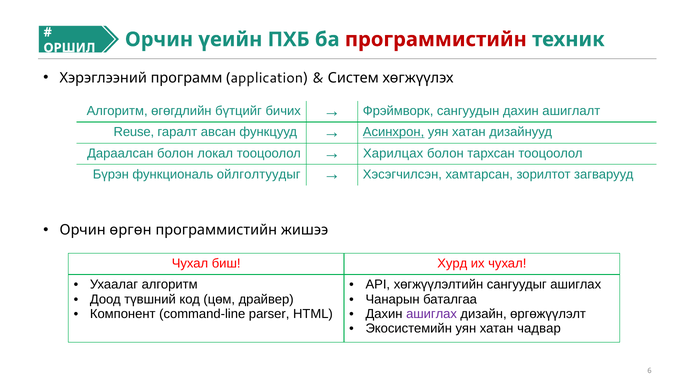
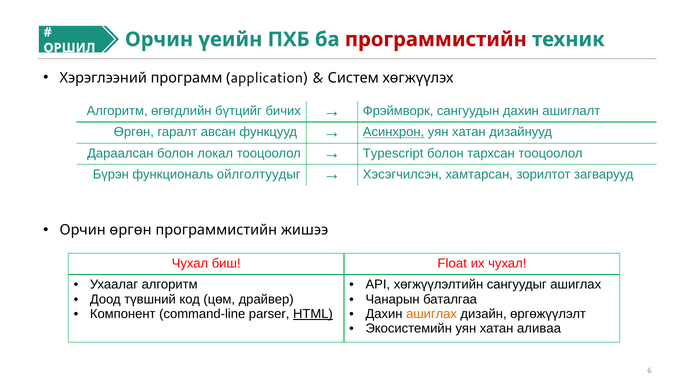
Reuse at (134, 132): Reuse -> Өргөн
Харилцах: Харилцах -> Typescript
Хурд: Хурд -> Float
HTML underline: none -> present
ашиглах at (432, 314) colour: purple -> orange
чадвар: чадвар -> аливаа
